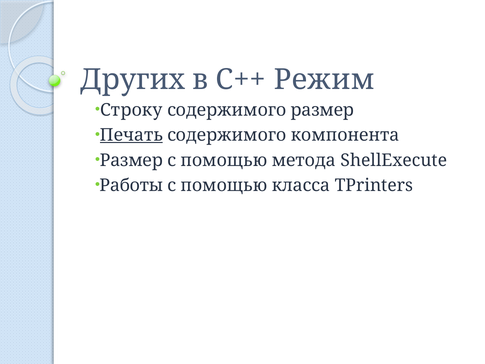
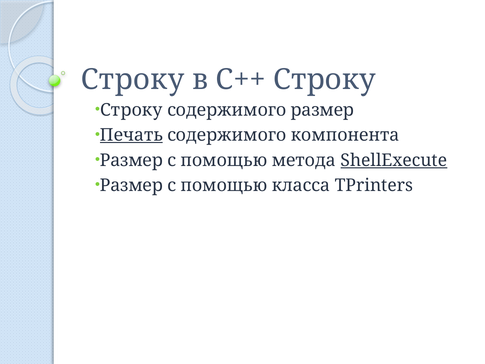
Других at (133, 79): Других -> Строку
C++ Режим: Режим -> Строку
ShellExecute underline: none -> present
Работы at (131, 185): Работы -> Размер
